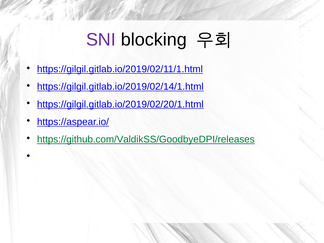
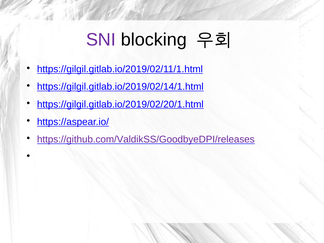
https://github.com/ValdikSS/GoodbyeDPI/releases colour: green -> purple
